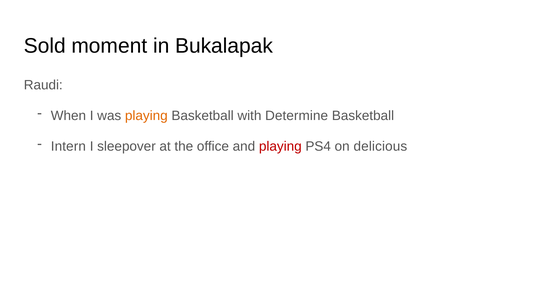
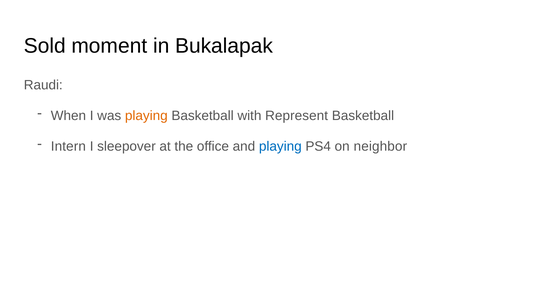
Determine: Determine -> Represent
playing at (280, 146) colour: red -> blue
delicious: delicious -> neighbor
